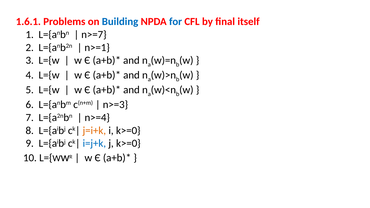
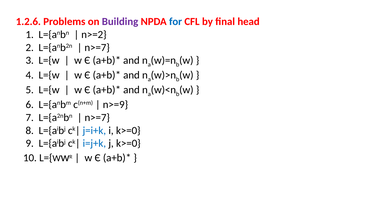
1.6.1: 1.6.1 -> 1.2.6
Building colour: blue -> purple
itself: itself -> head
n>=7: n>=7 -> n>=2
n>=1 at (97, 47): n>=1 -> n>=7
n>=3: n>=3 -> n>=9
n>=4 at (97, 118): n>=4 -> n>=7
j=i+k colour: orange -> blue
